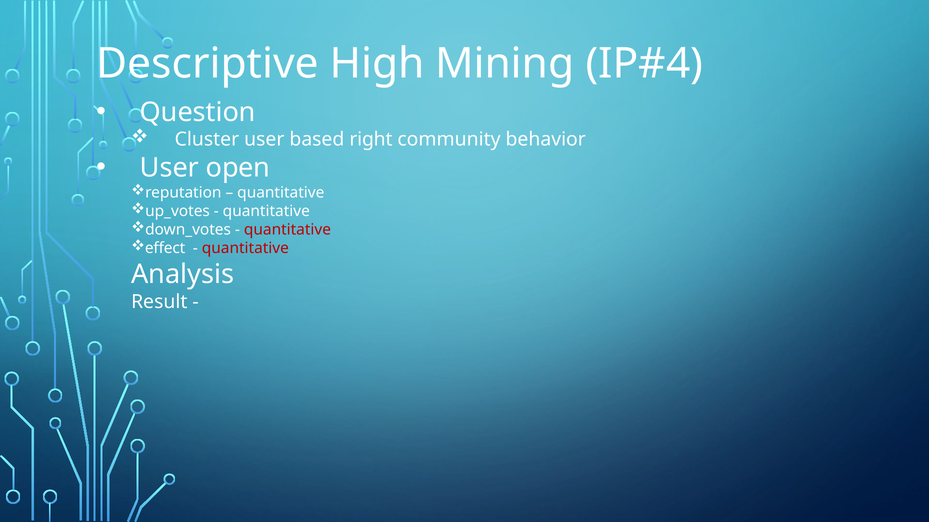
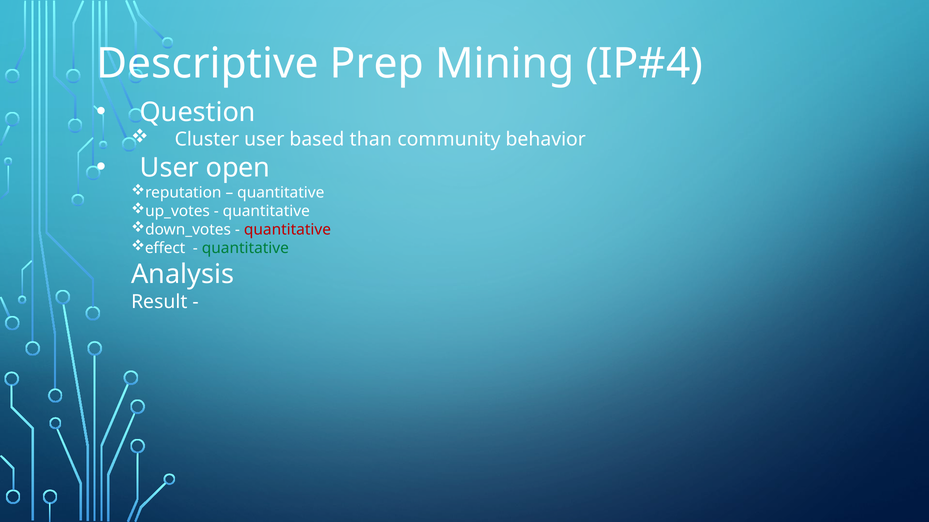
High: High -> Prep
right: right -> than
quantitative at (245, 248) colour: red -> green
